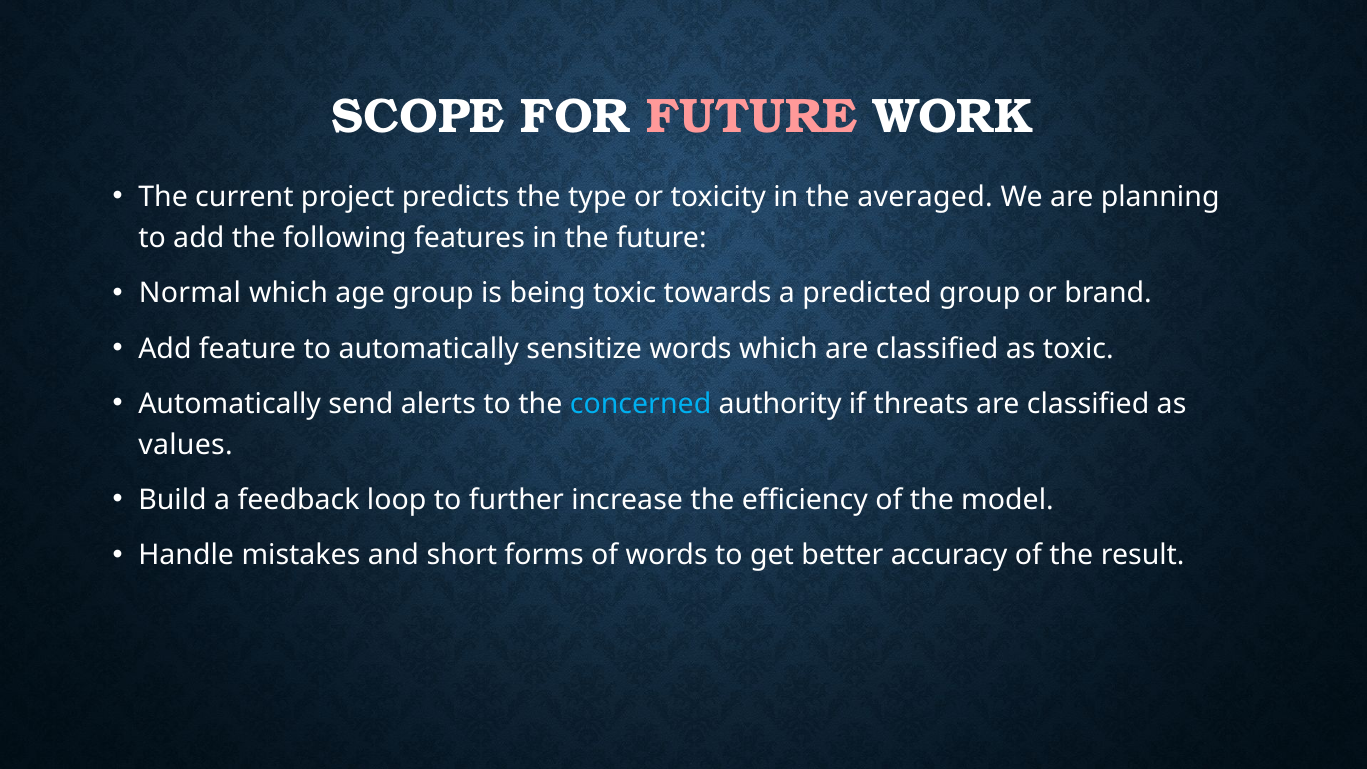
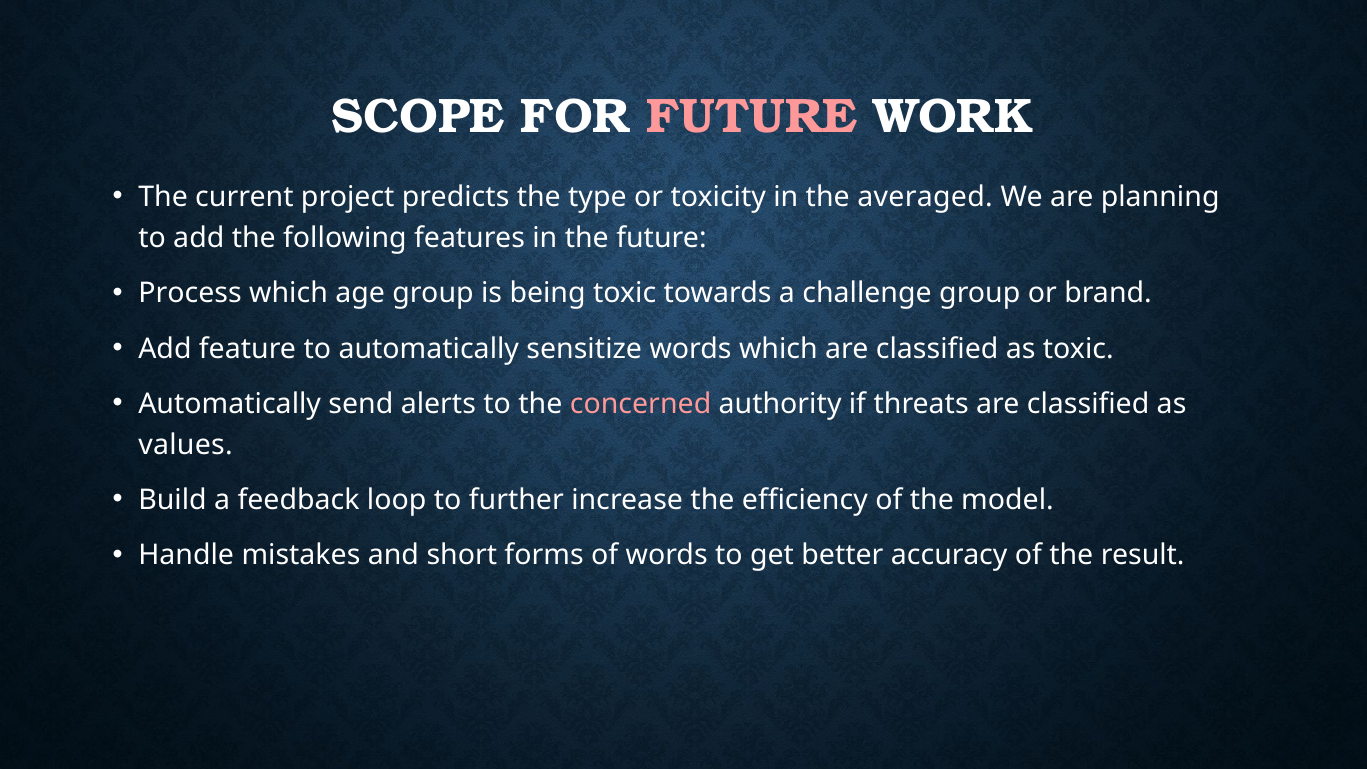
Normal: Normal -> Process
predicted: predicted -> challenge
concerned colour: light blue -> pink
